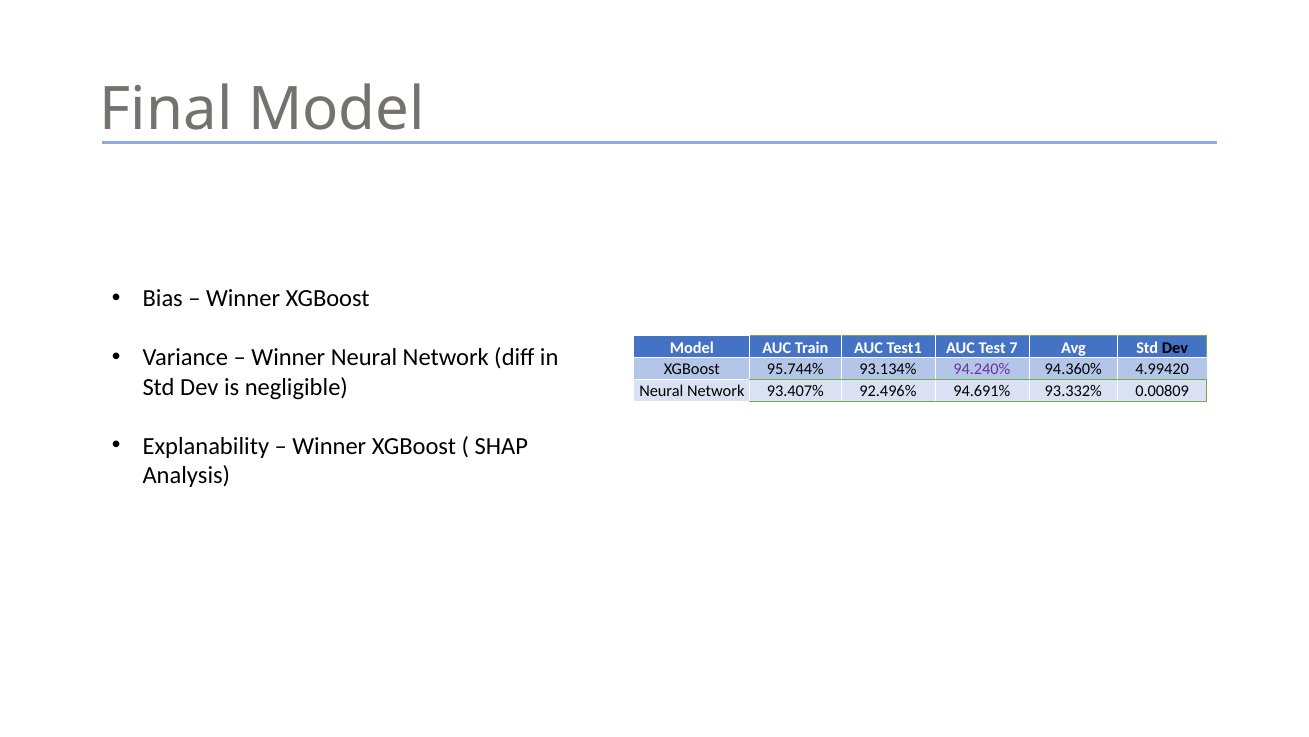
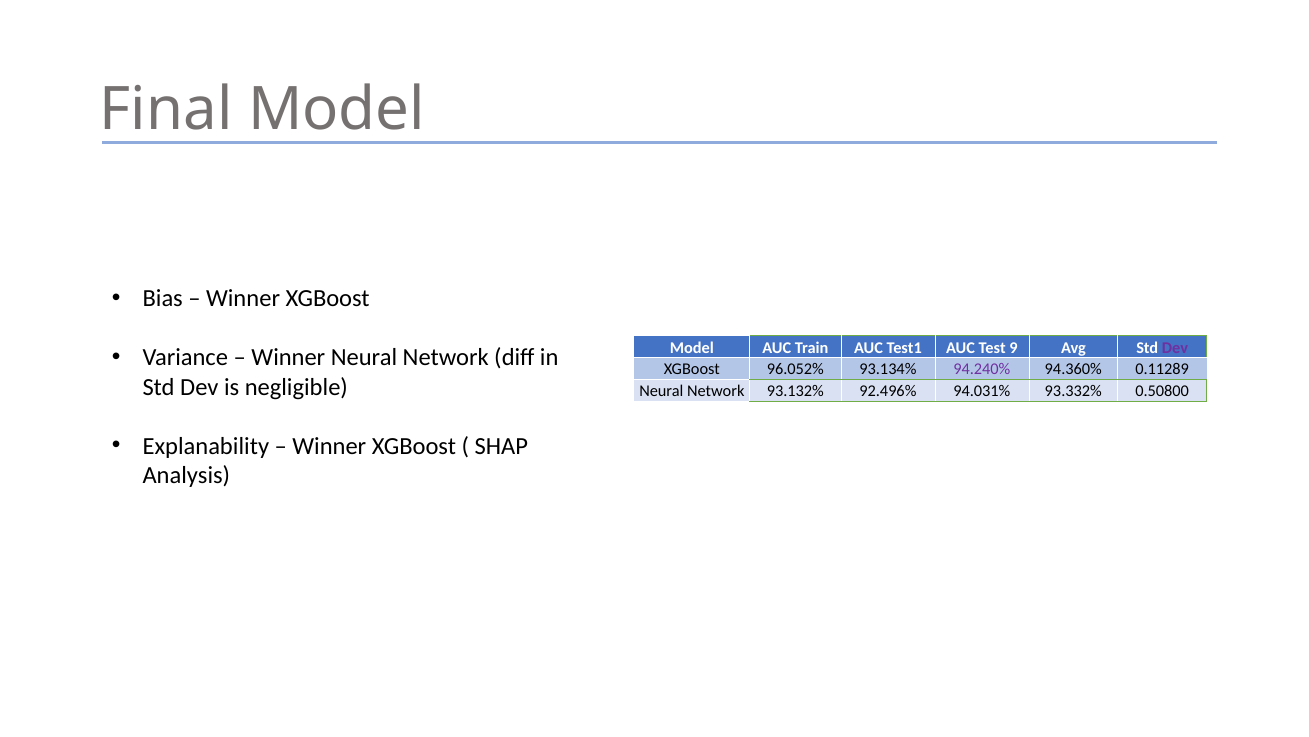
7: 7 -> 9
Dev at (1175, 347) colour: black -> purple
95.744%: 95.744% -> 96.052%
4.99420: 4.99420 -> 0.11289
93.407%: 93.407% -> 93.132%
94.691%: 94.691% -> 94.031%
0.00809: 0.00809 -> 0.50800
